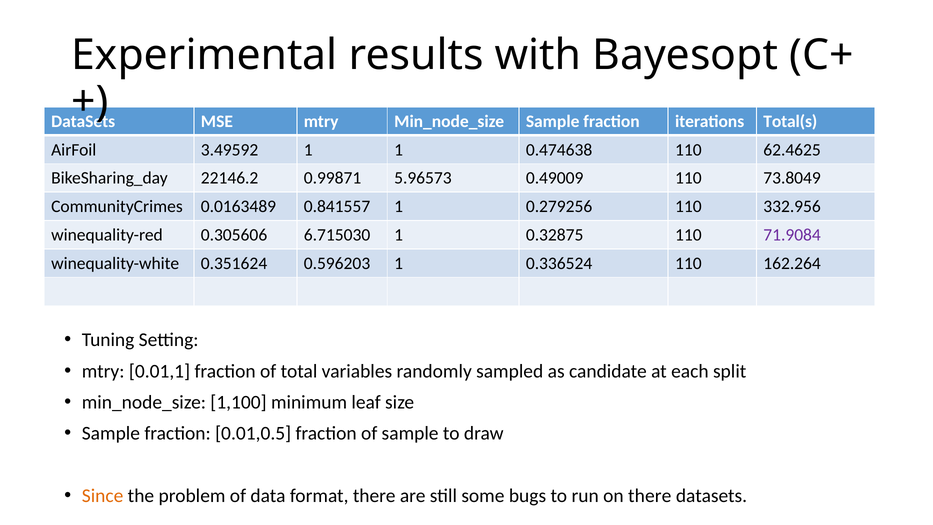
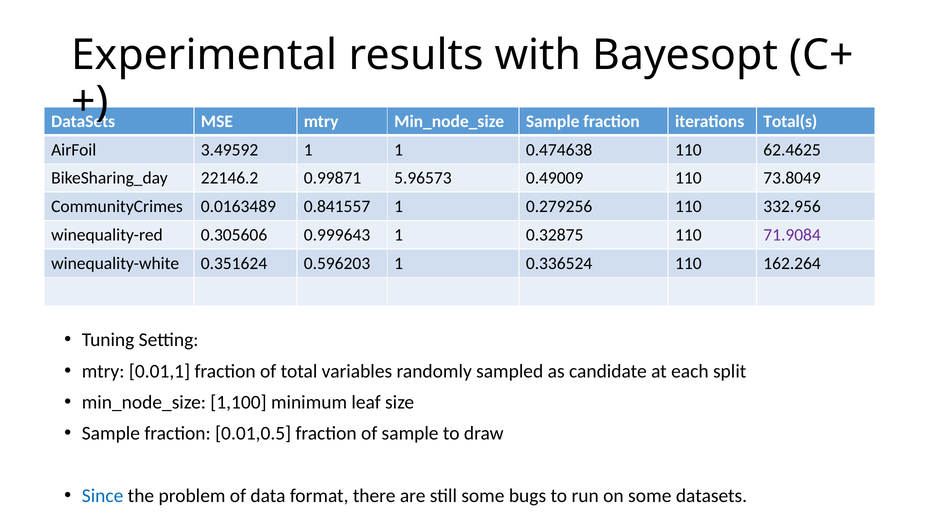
6.715030: 6.715030 -> 0.999643
Since colour: orange -> blue
on there: there -> some
